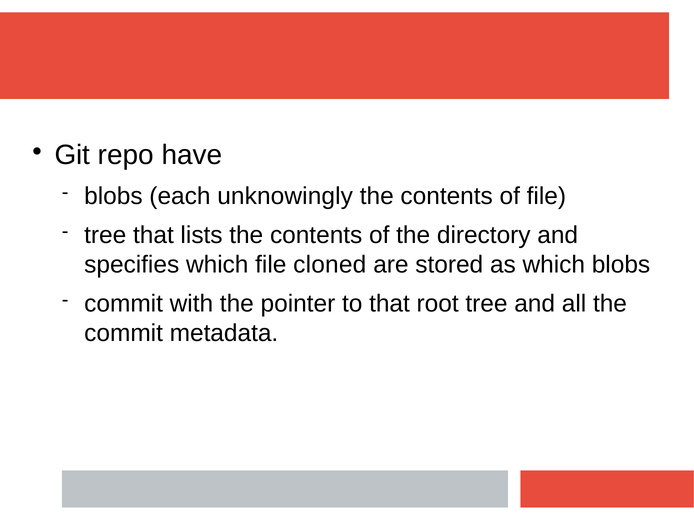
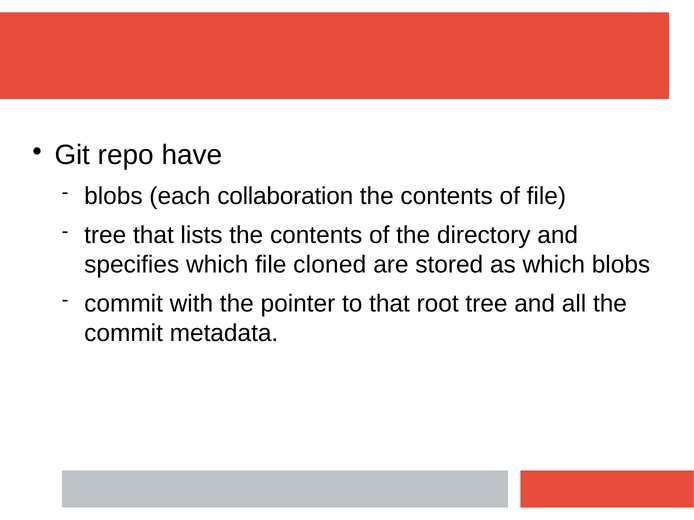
unknowingly: unknowingly -> collaboration
